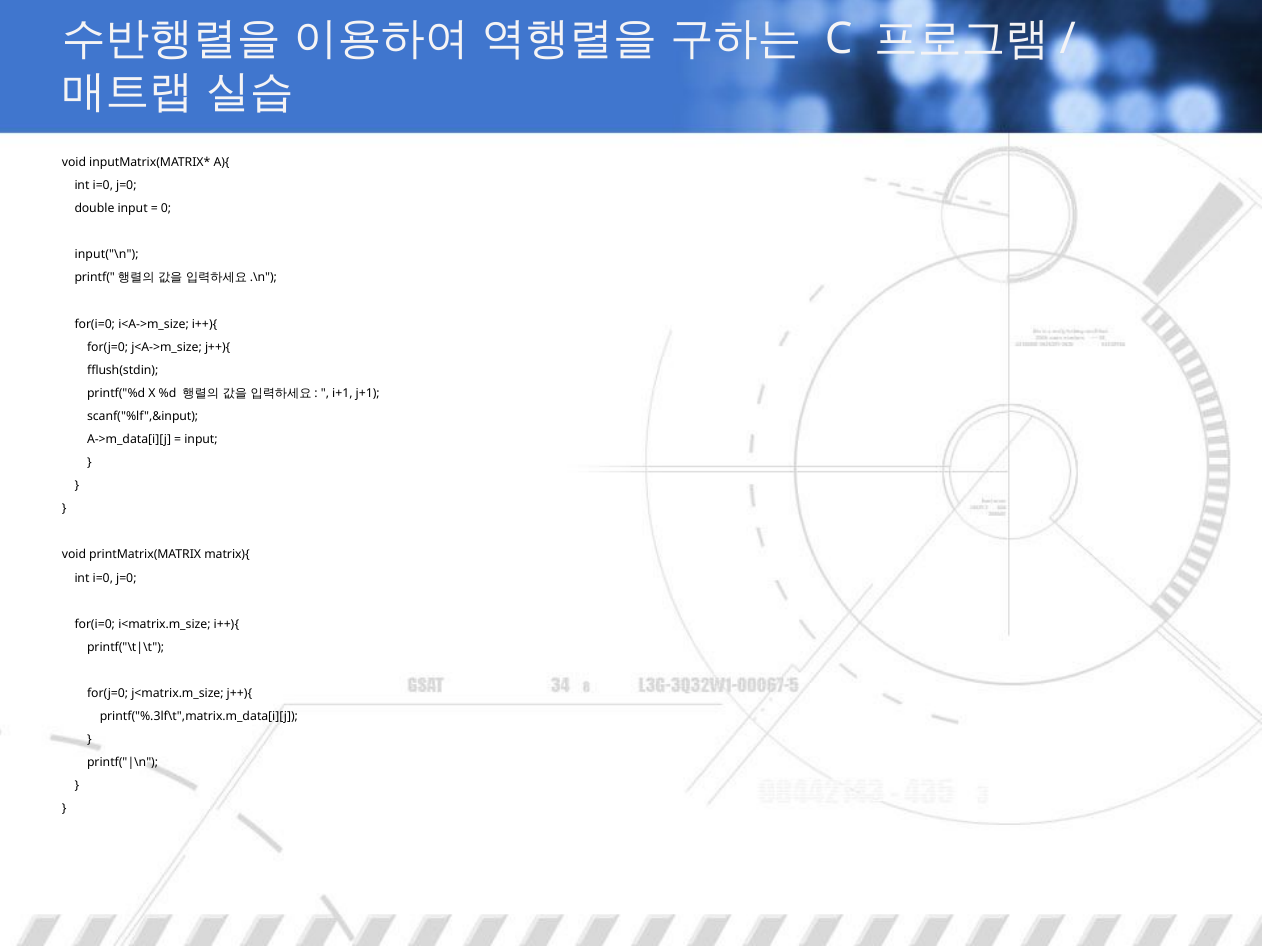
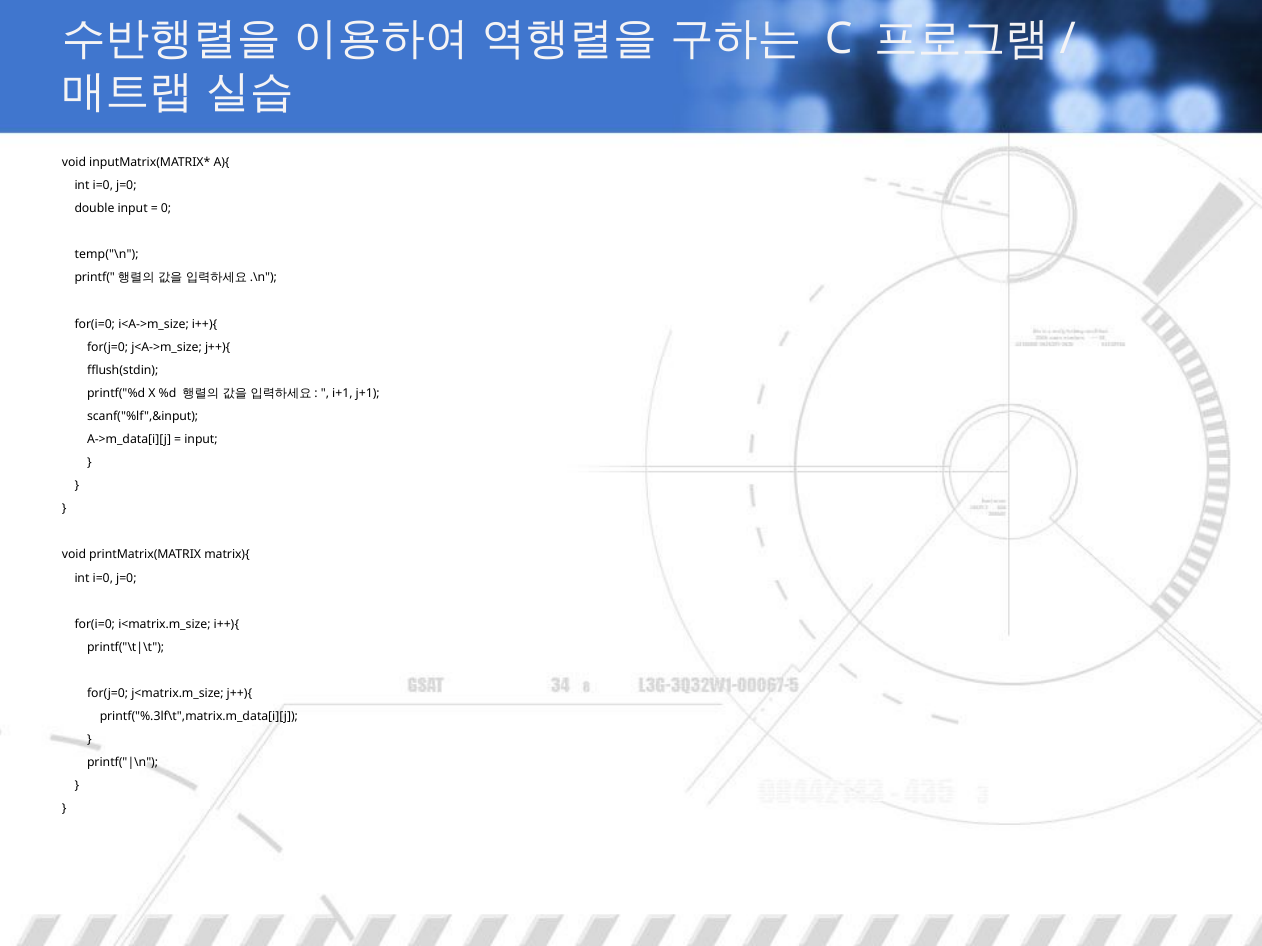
input("\n: input("\n -> temp("\n
